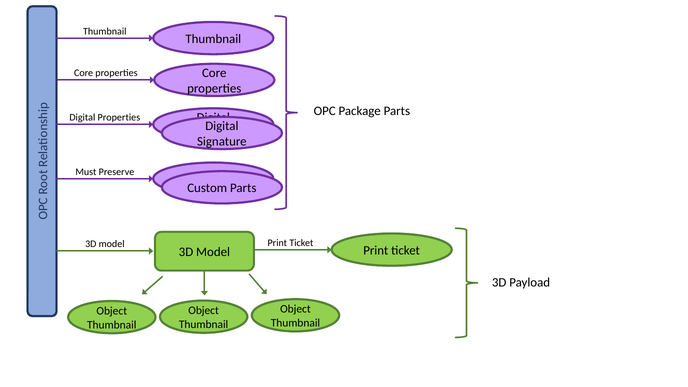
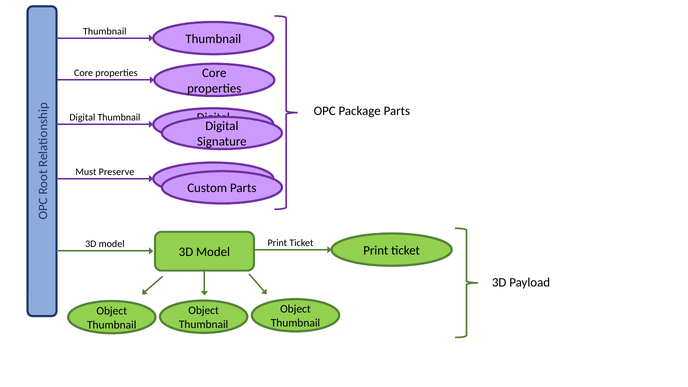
Digital Properties: Properties -> Thumbnail
